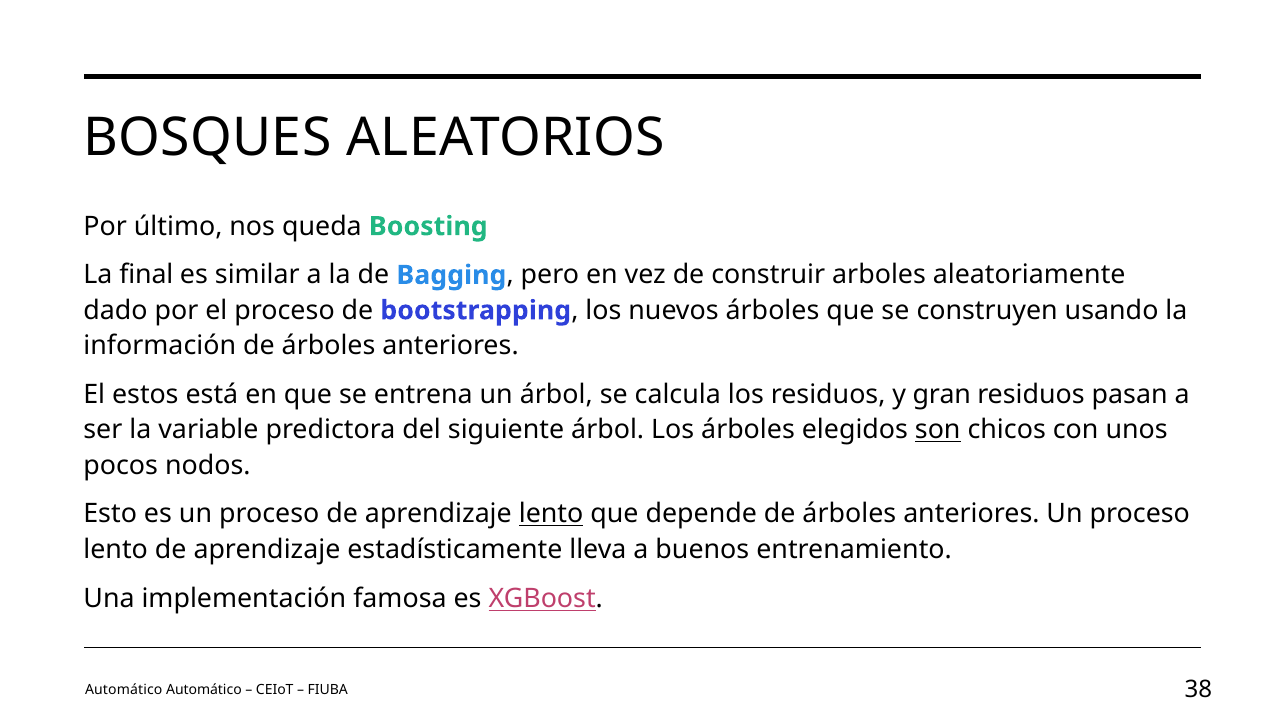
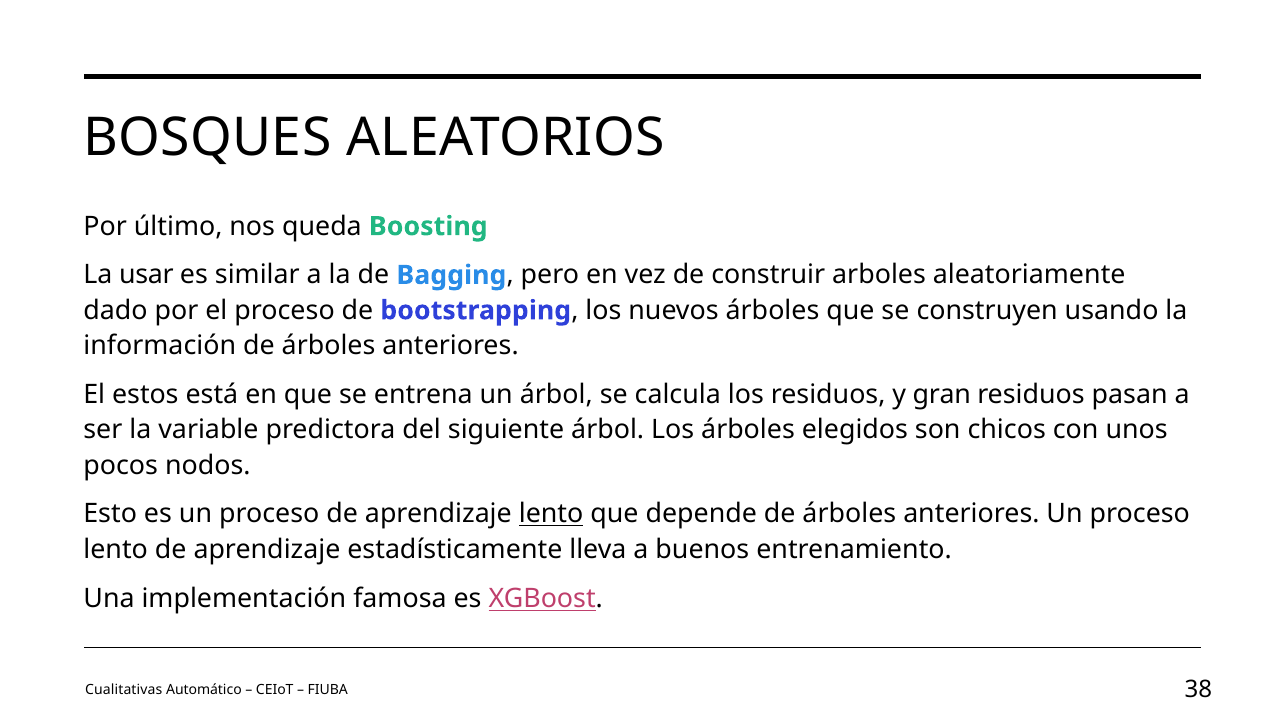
final: final -> usar
son underline: present -> none
Automático at (124, 690): Automático -> Cualitativas
